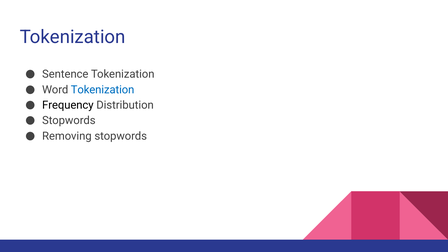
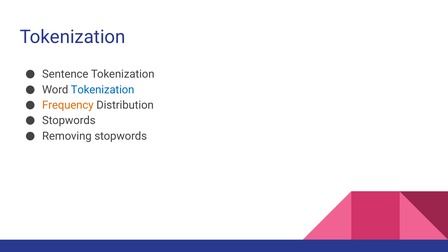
Frequency colour: black -> orange
